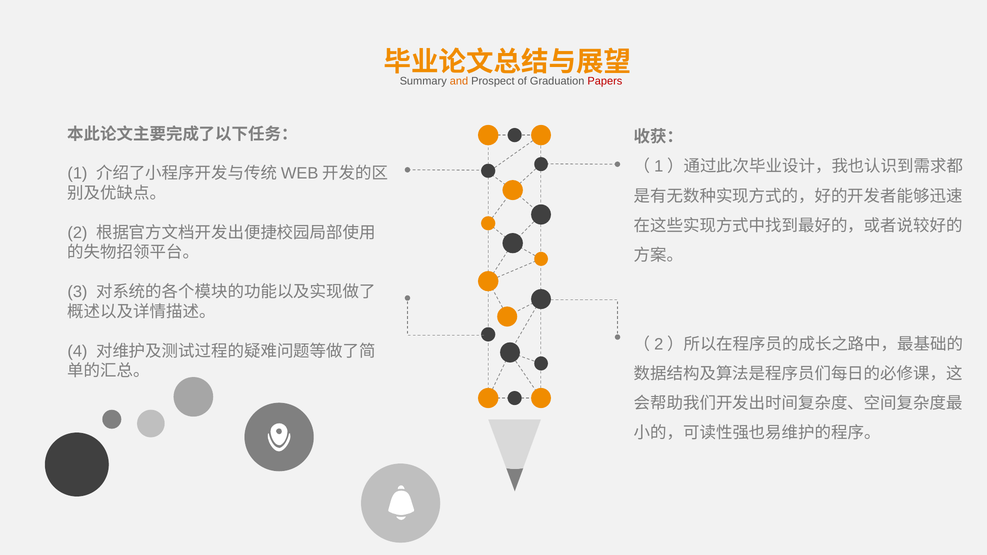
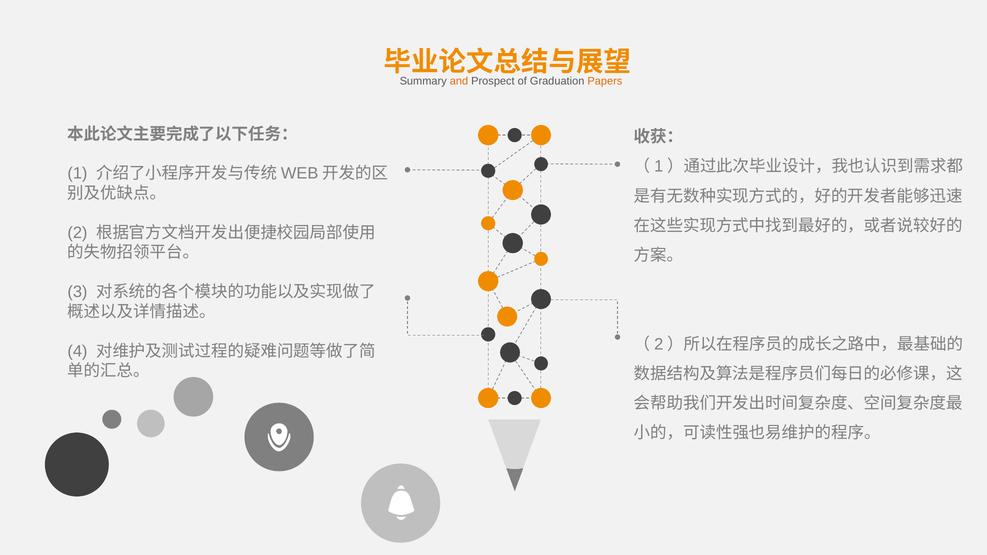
Papers colour: red -> orange
